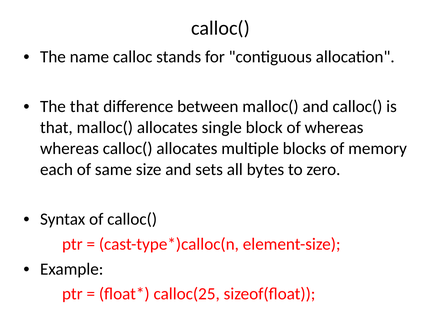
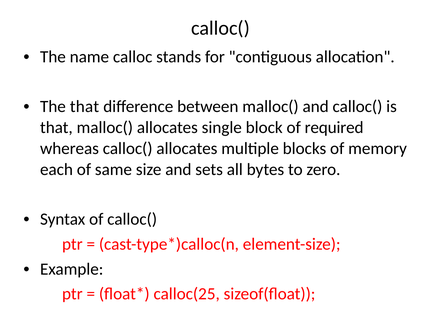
of whereas: whereas -> required
